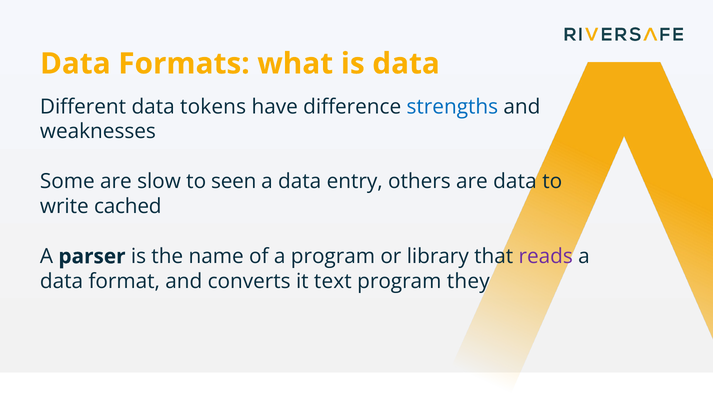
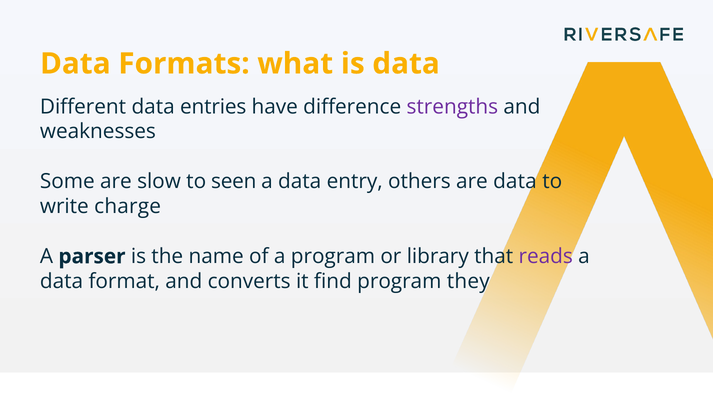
tokens: tokens -> entries
strengths colour: blue -> purple
cached: cached -> charge
text: text -> find
